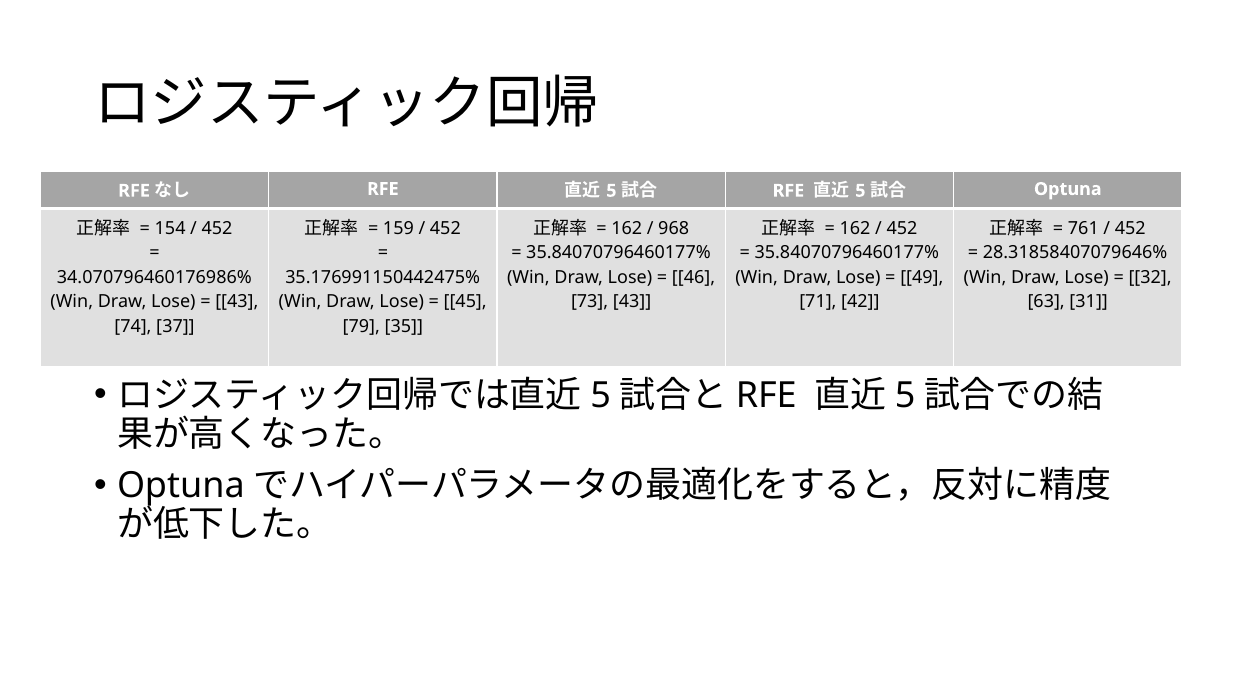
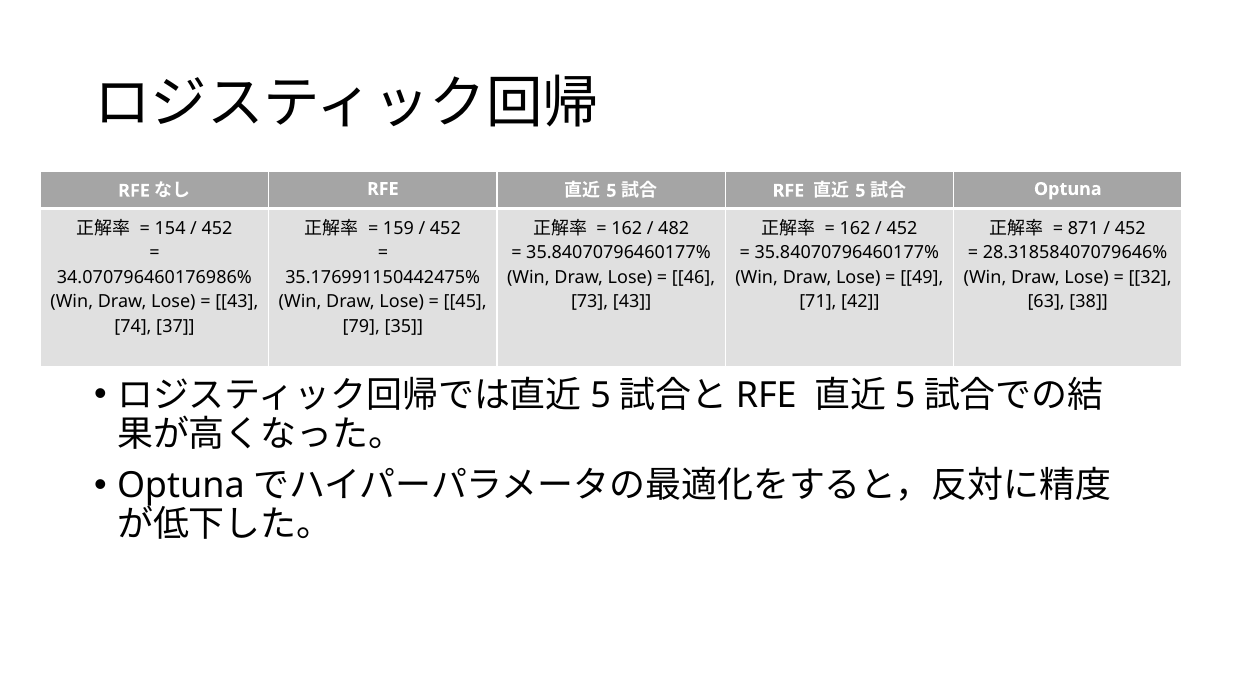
968: 968 -> 482
761: 761 -> 871
31: 31 -> 38
